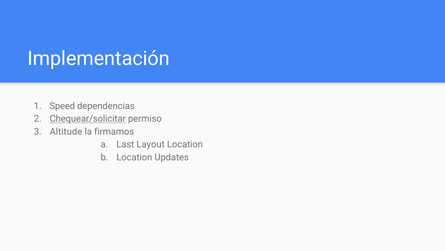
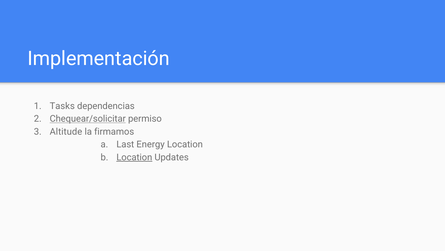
Speed: Speed -> Tasks
Layout: Layout -> Energy
Location at (134, 157) underline: none -> present
